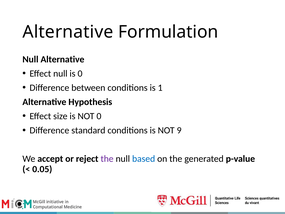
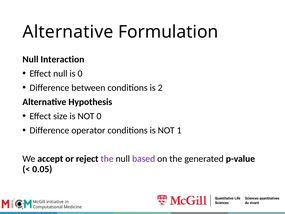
Null Alternative: Alternative -> Interaction
1: 1 -> 2
standard: standard -> operator
9: 9 -> 1
based colour: blue -> purple
